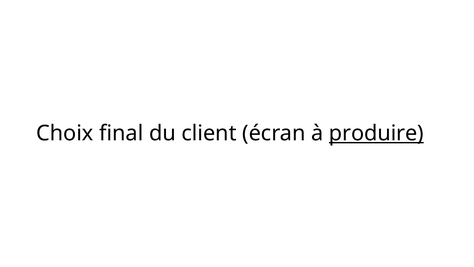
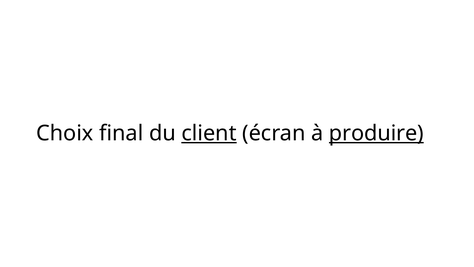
client underline: none -> present
